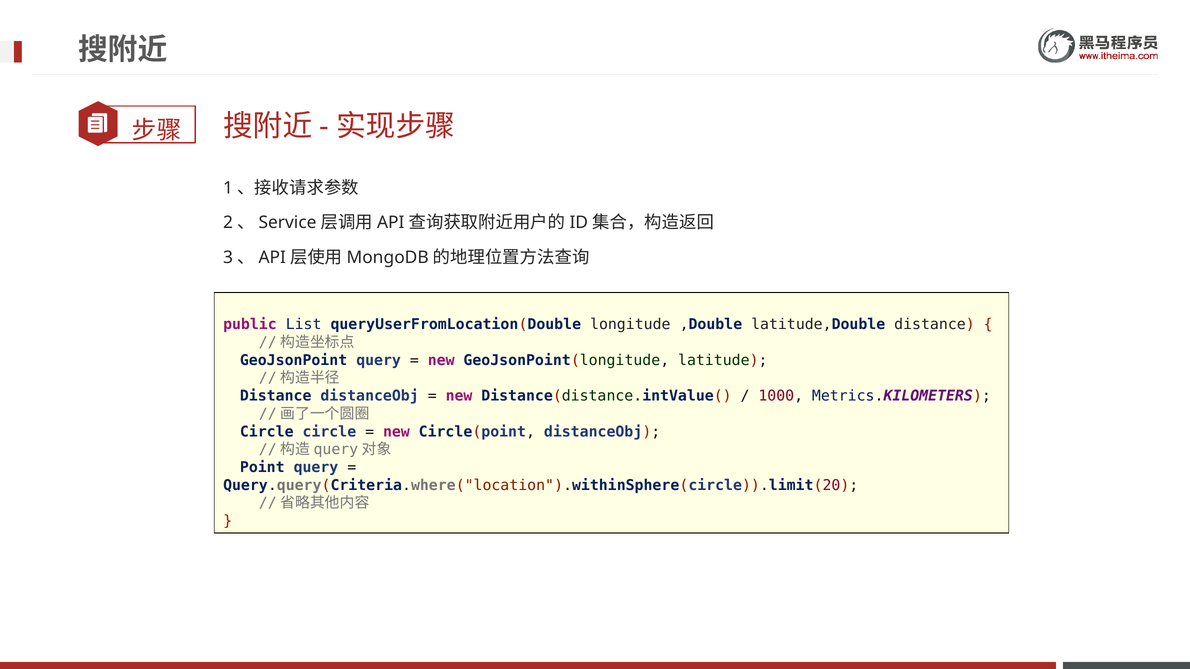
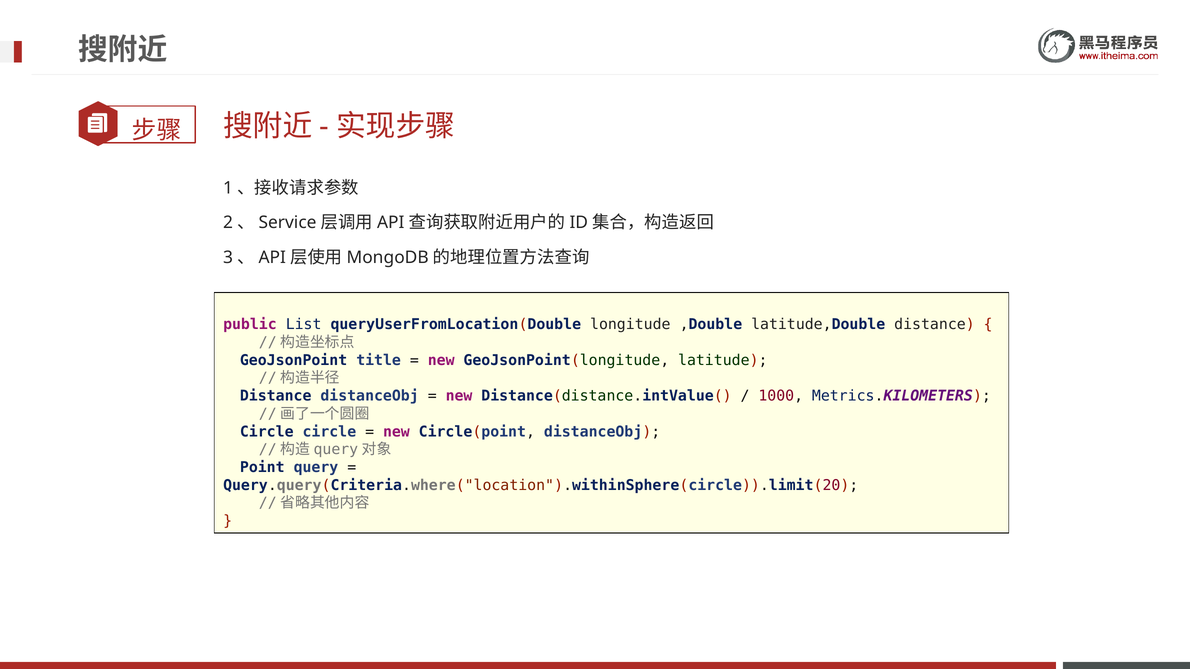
GeoJsonPoint query: query -> title
